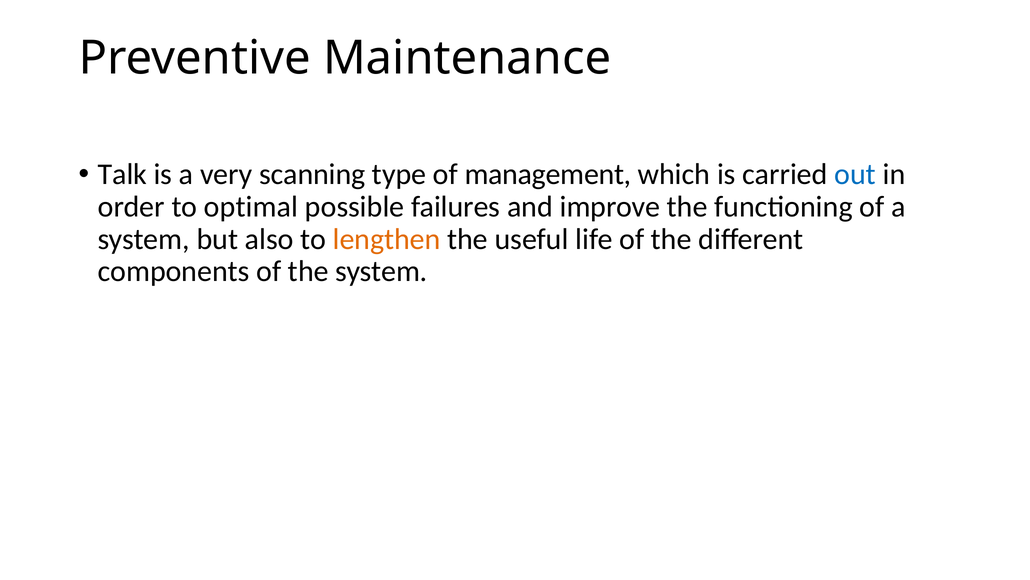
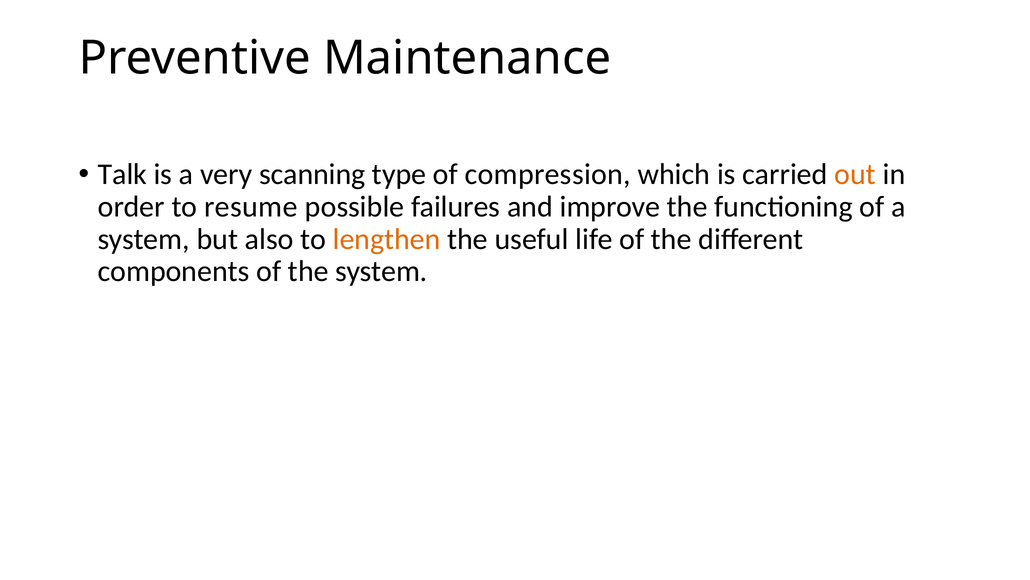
management: management -> compression
out colour: blue -> orange
optimal: optimal -> resume
